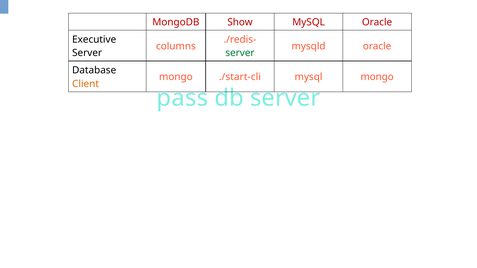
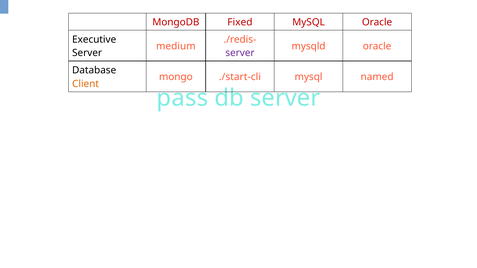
Show: Show -> Fixed
columns: columns -> medium
server at (240, 53) colour: green -> purple
mysql mongo: mongo -> named
